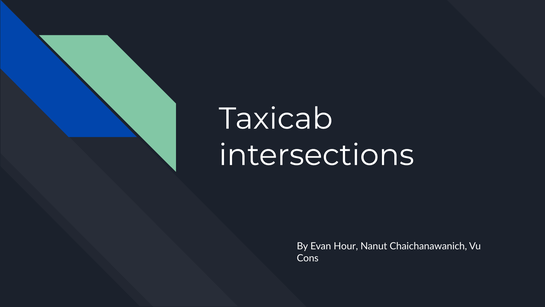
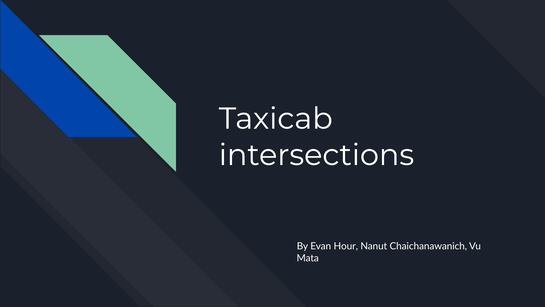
Cons: Cons -> Mata
